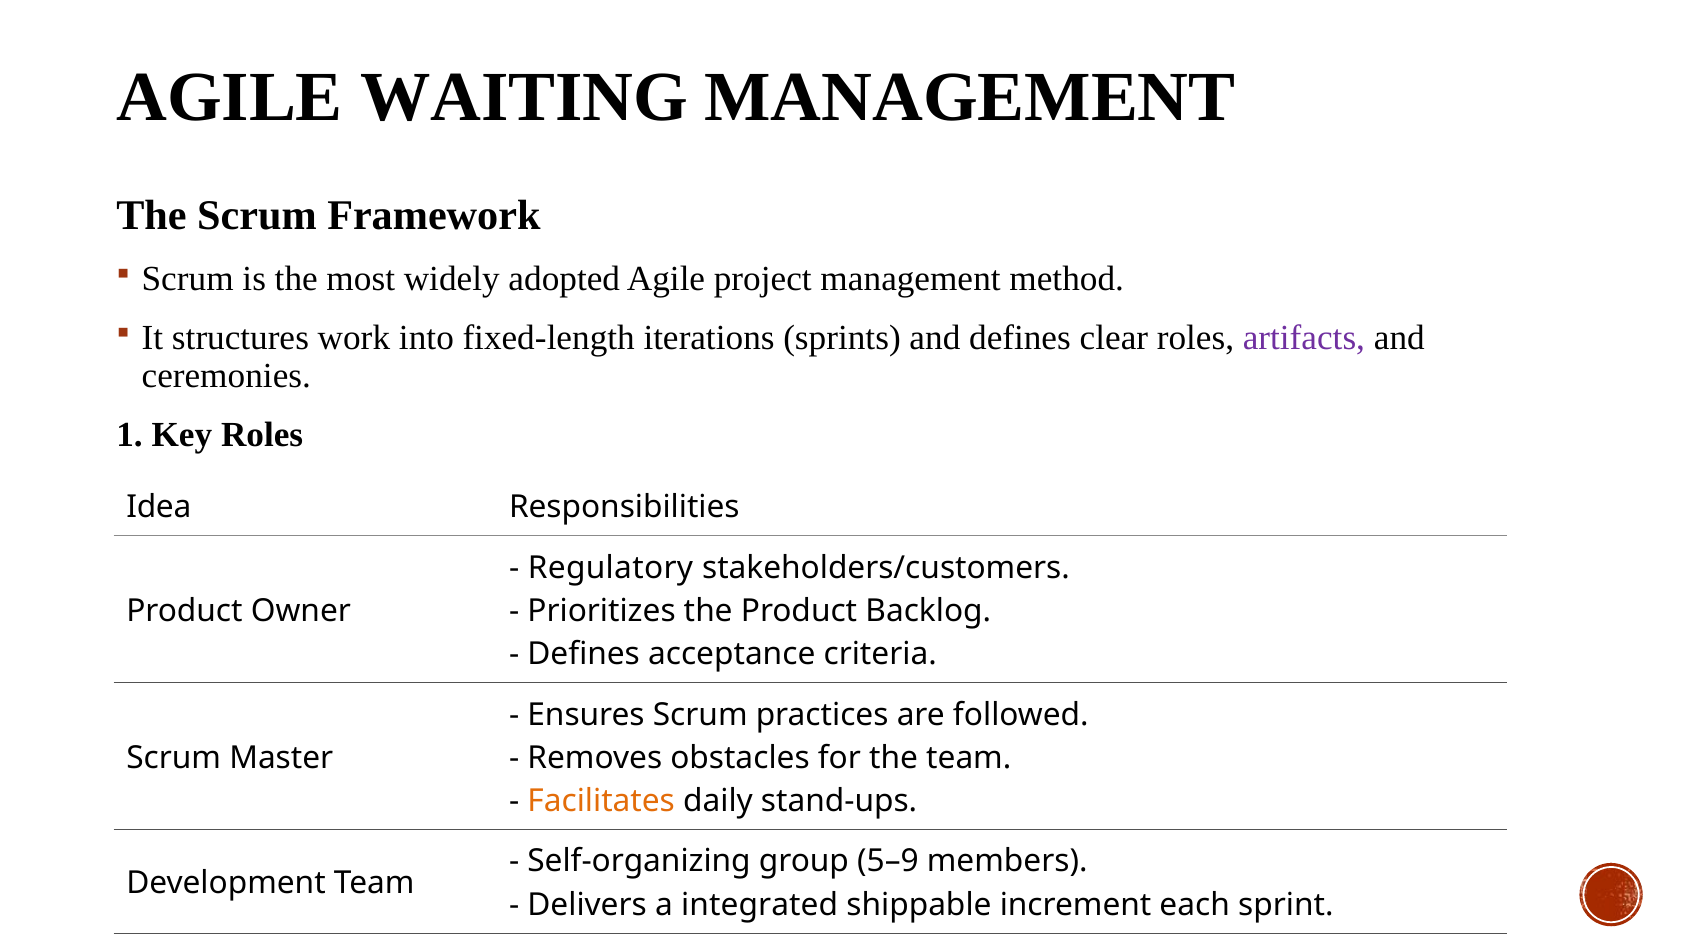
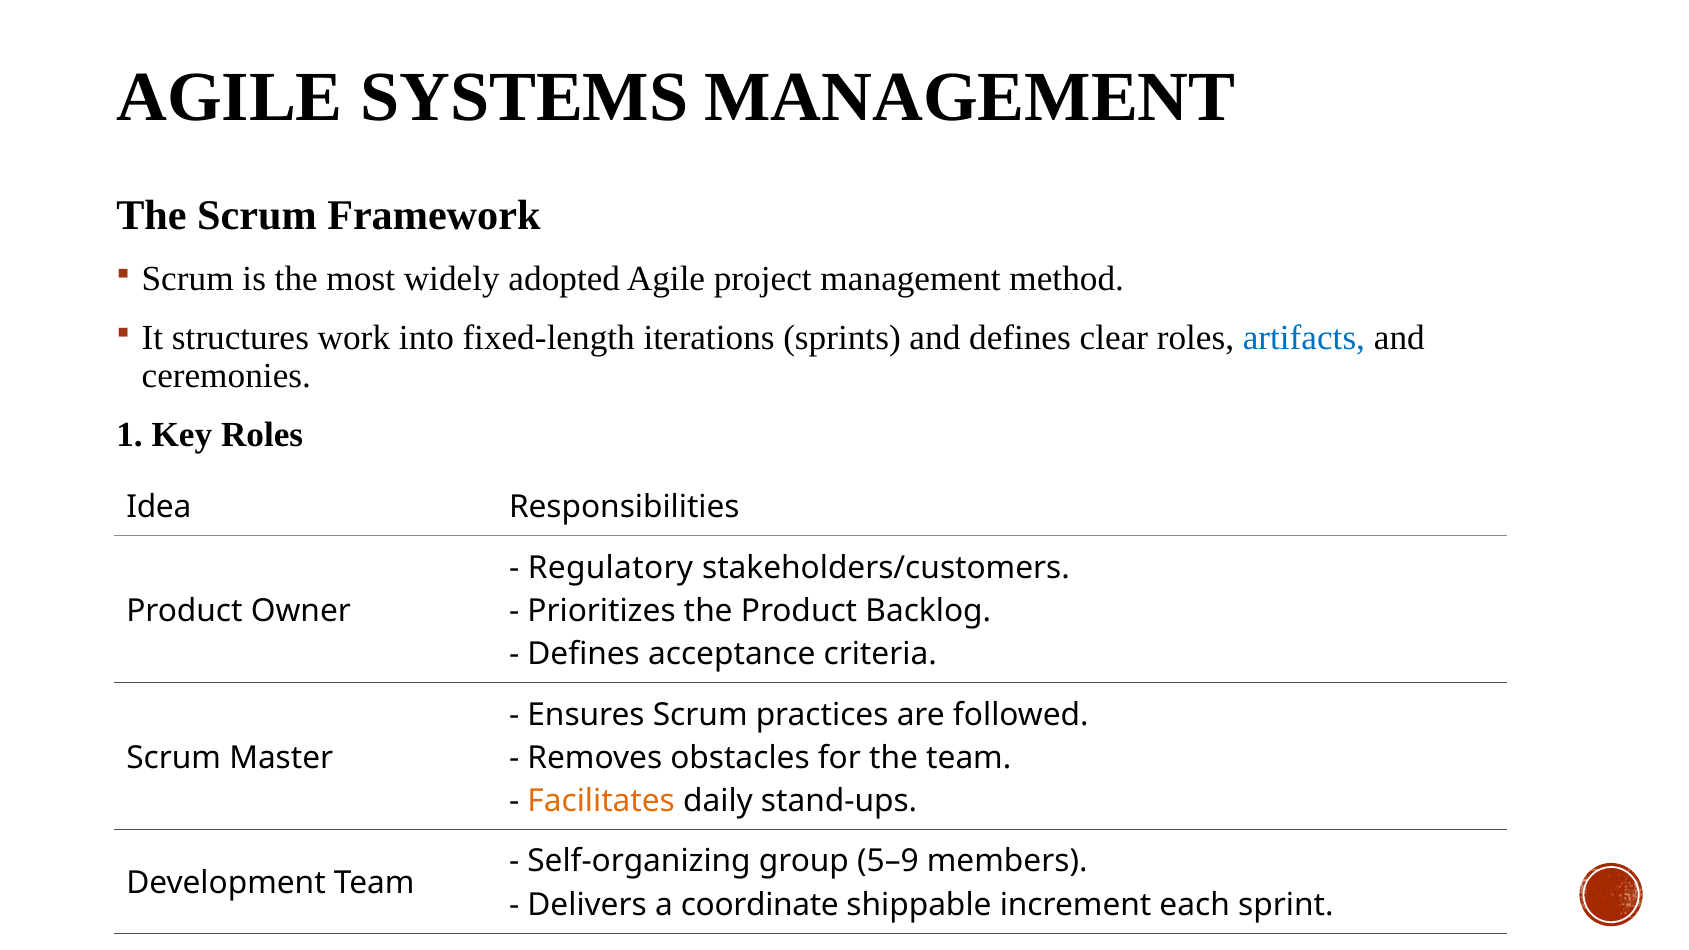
WAITING: WAITING -> SYSTEMS
artifacts colour: purple -> blue
integrated: integrated -> coordinate
